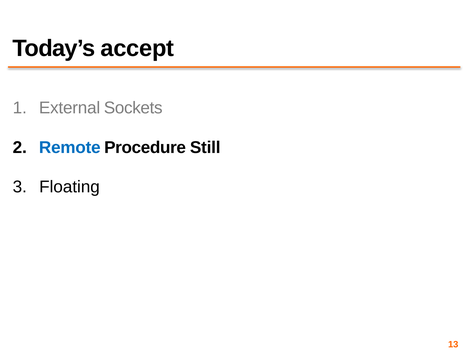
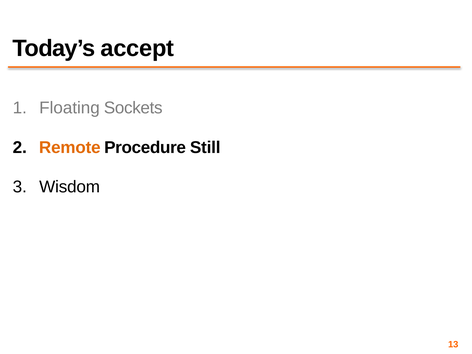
External: External -> Floating
Remote colour: blue -> orange
Floating: Floating -> Wisdom
